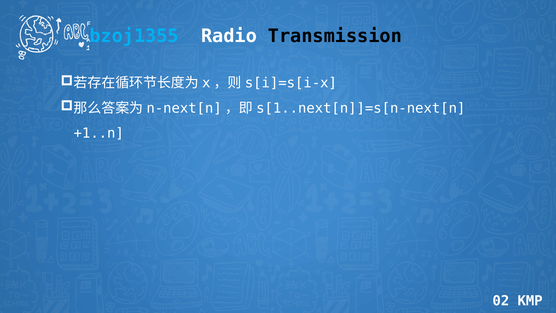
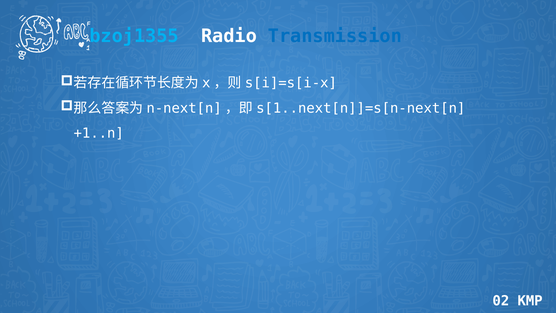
Transmission colour: black -> blue
